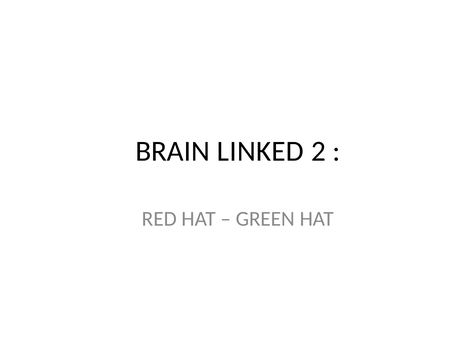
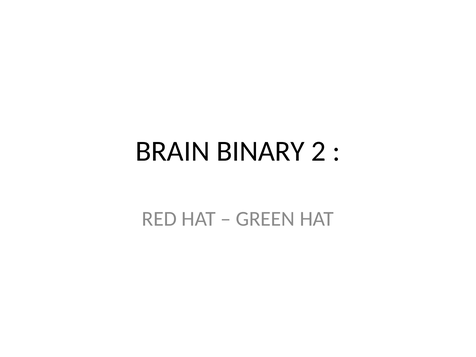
LINKED: LINKED -> BINARY
